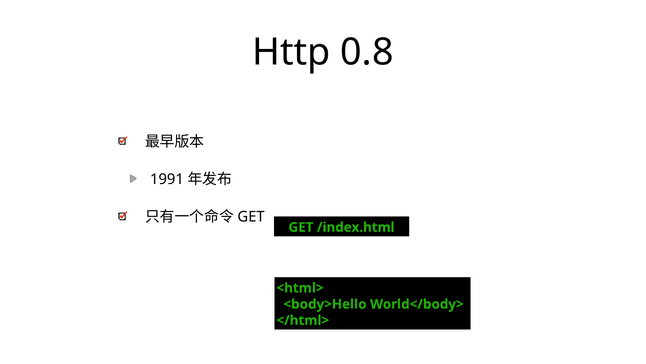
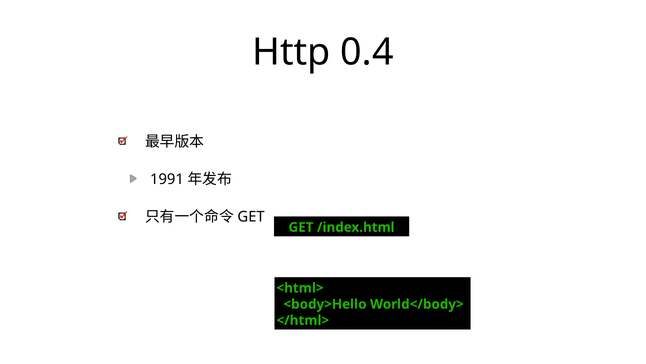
0.8: 0.8 -> 0.4
